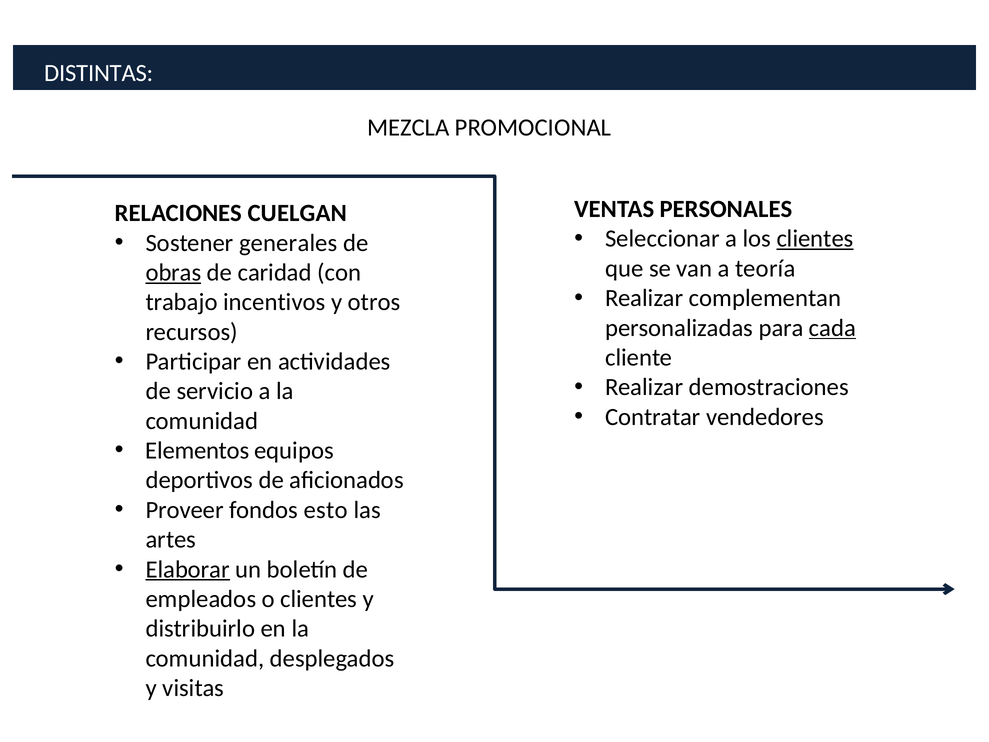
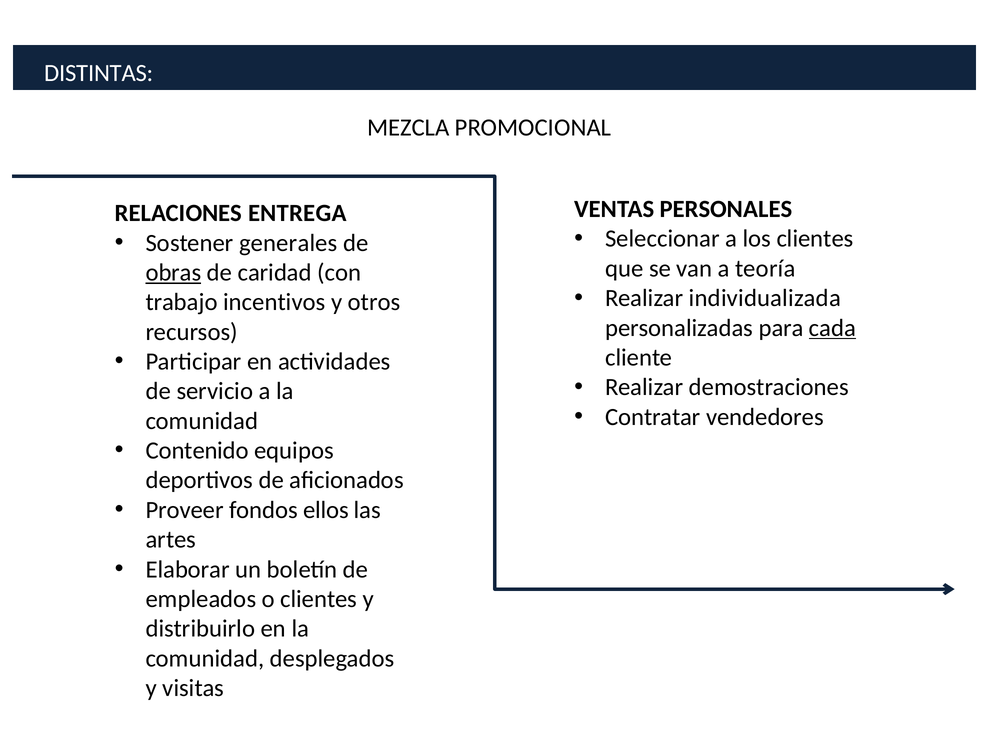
CUELGAN: CUELGAN -> ENTREGA
clientes at (815, 239) underline: present -> none
complementan: complementan -> individualizada
Elementos: Elementos -> Contenido
esto: esto -> ellos
Elaborar underline: present -> none
